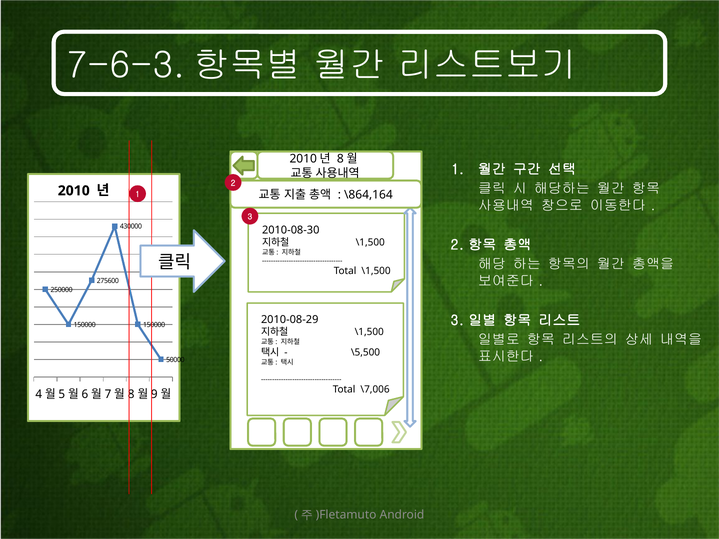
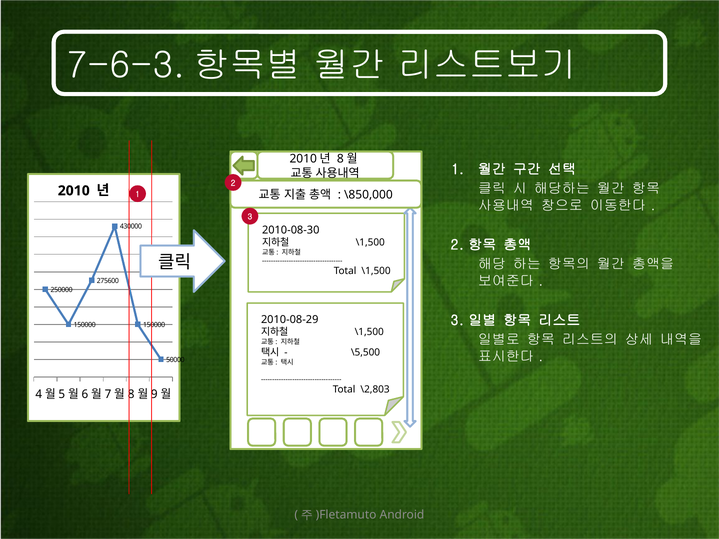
\864,164: \864,164 -> \850,000
\7,006: \7,006 -> \2,803
